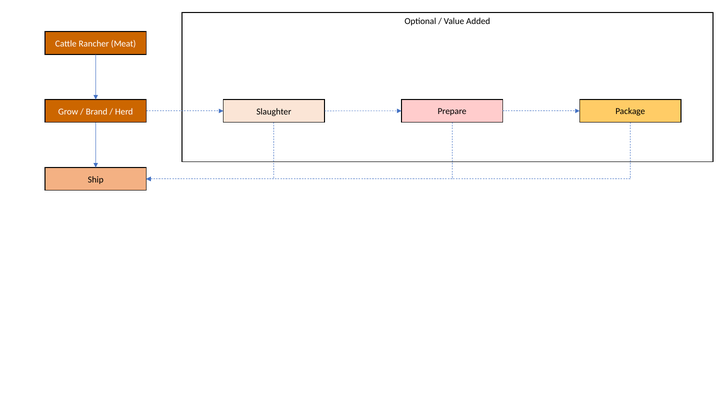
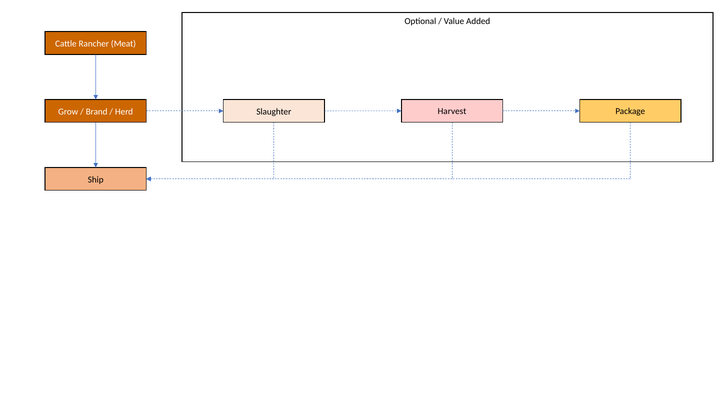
Prepare: Prepare -> Harvest
